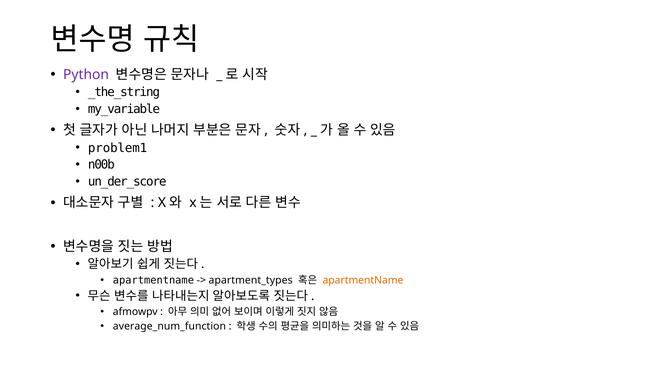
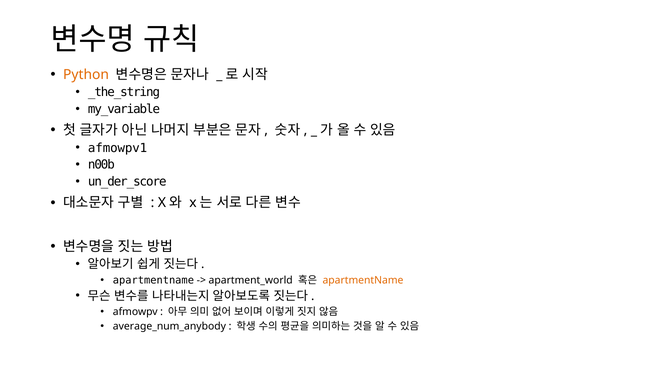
Python colour: purple -> orange
problem1: problem1 -> afmowpv1
apartment_types: apartment_types -> apartment_world
average_num_function: average_num_function -> average_num_anybody
